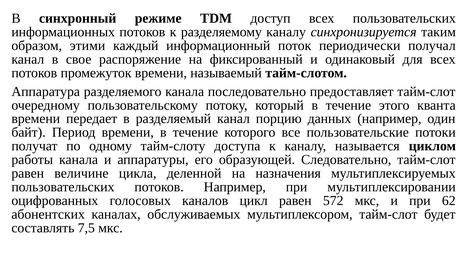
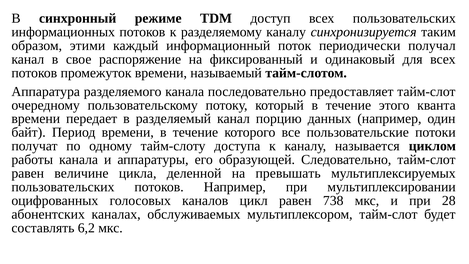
назначения: назначения -> превышать
572: 572 -> 738
62: 62 -> 28
7,5: 7,5 -> 6,2
